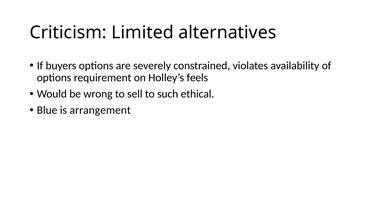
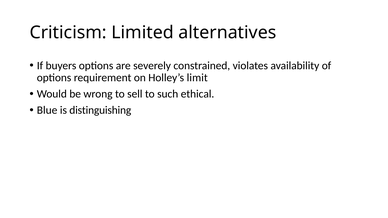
feels: feels -> limit
arrangement: arrangement -> distinguishing
